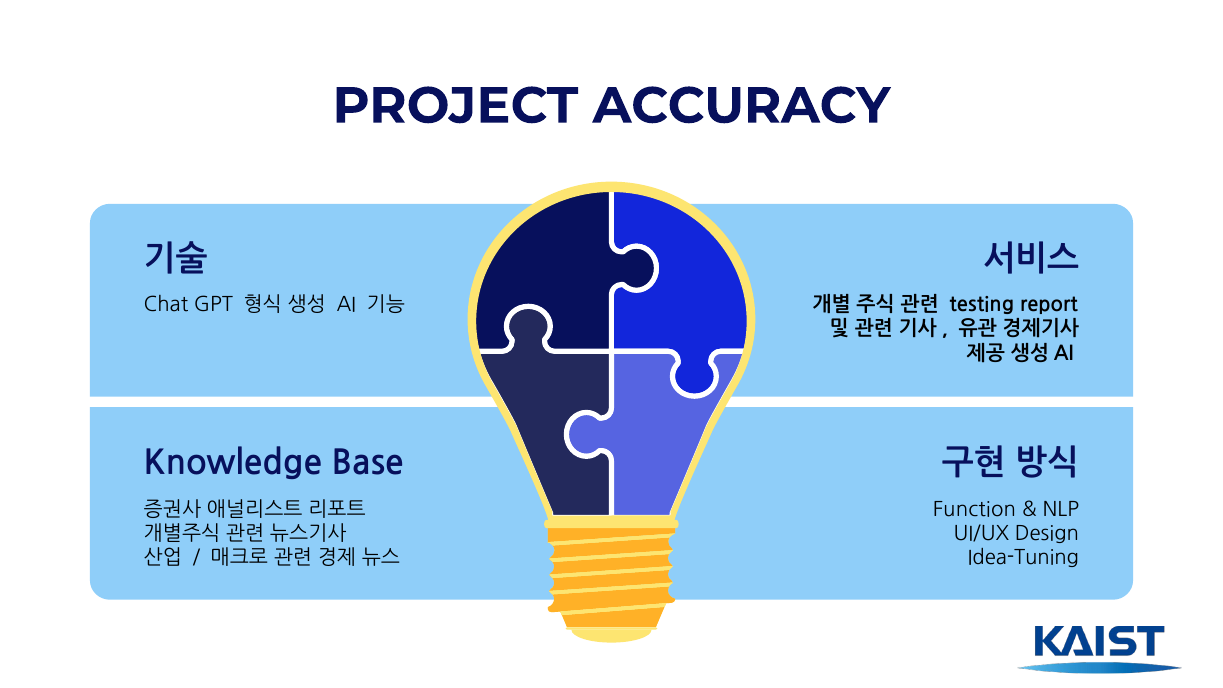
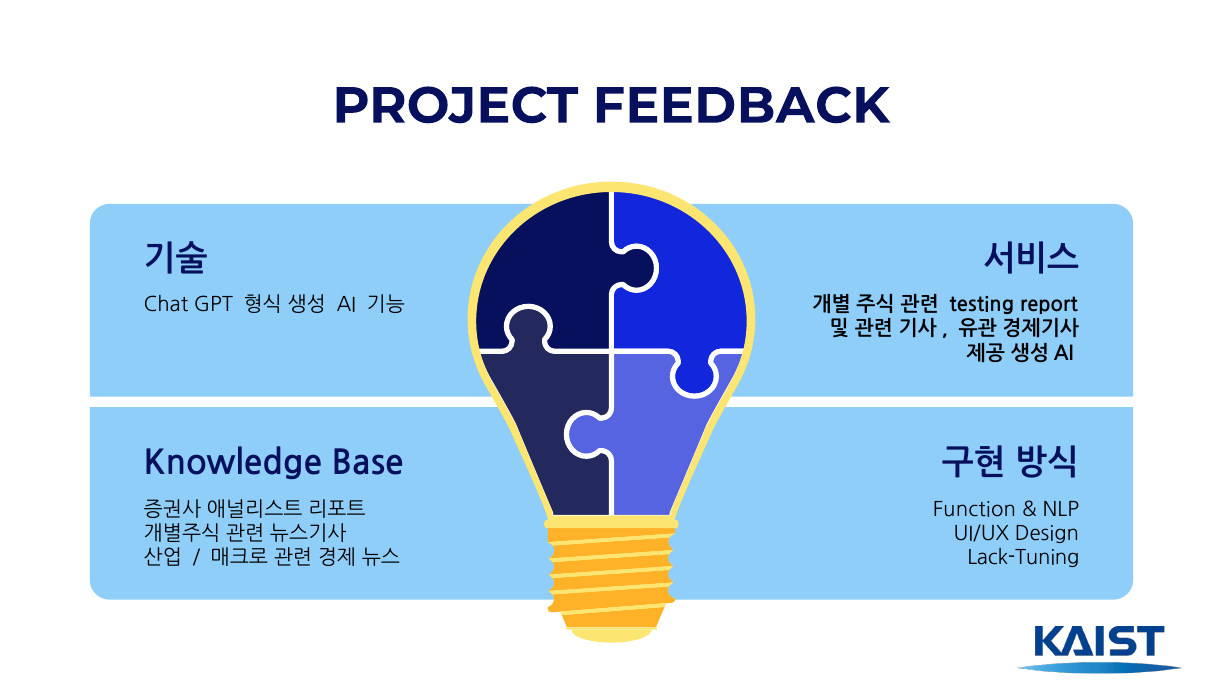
ACCURACY: ACCURACY -> FEEDBACK
Idea-Tuning: Idea-Tuning -> Lack-Tuning
